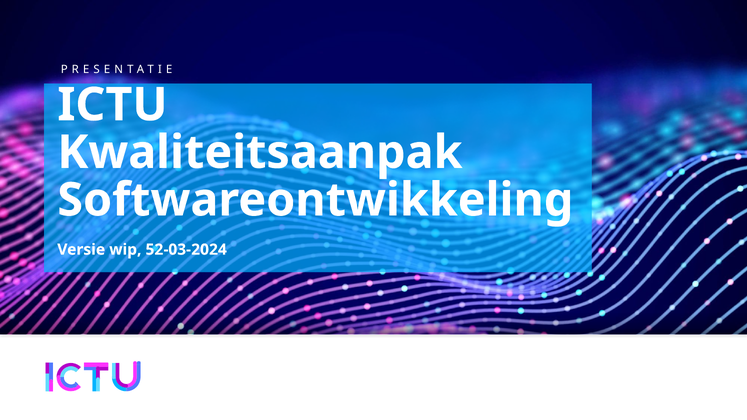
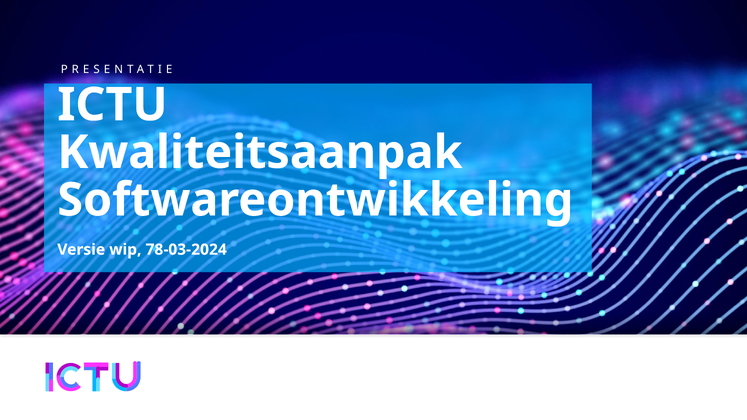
52-03-2024: 52-03-2024 -> 78-03-2024
